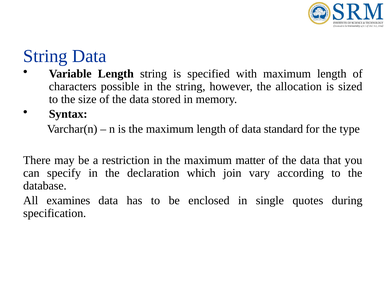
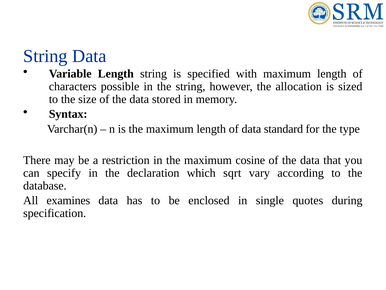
matter: matter -> cosine
join: join -> sqrt
